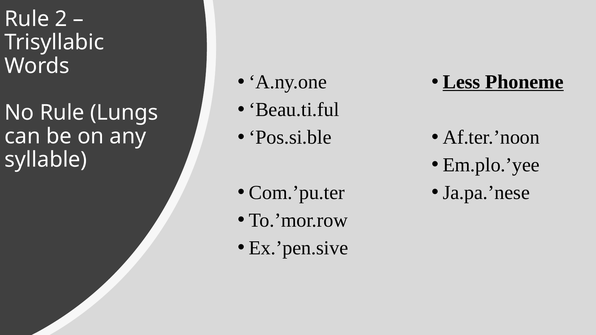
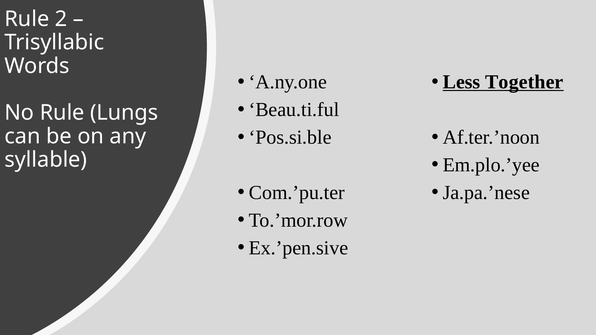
Phoneme: Phoneme -> Together
